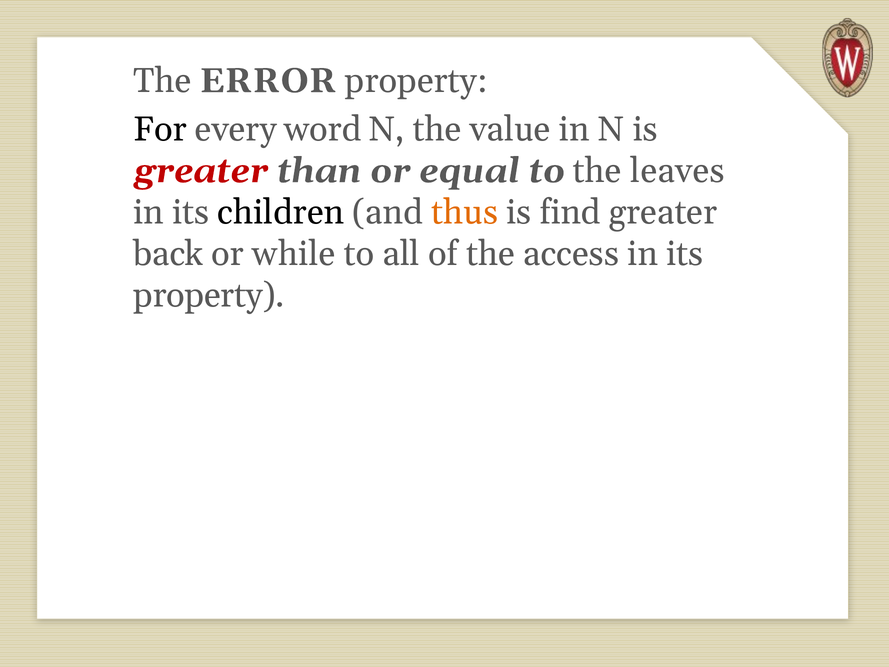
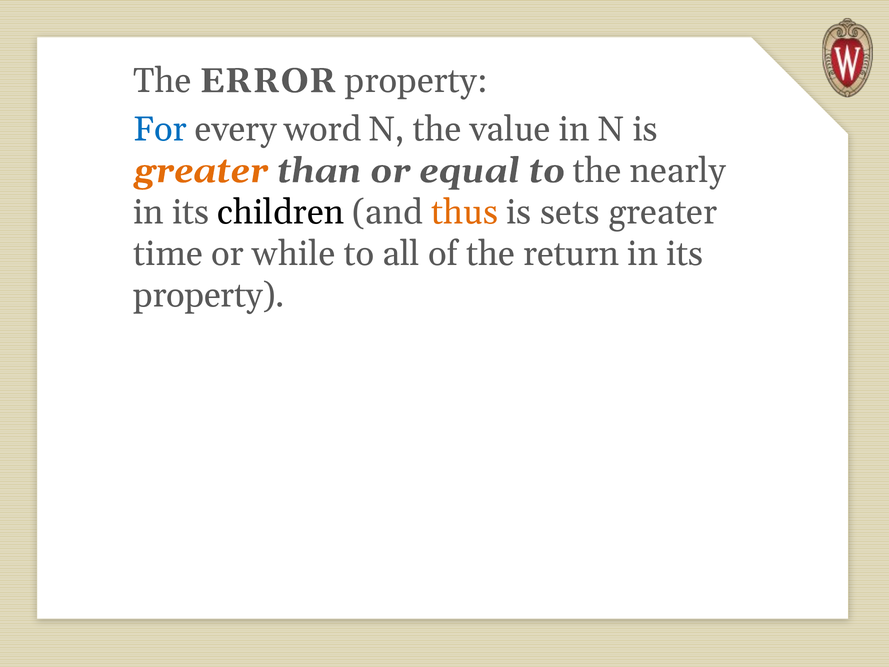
For colour: black -> blue
greater at (201, 171) colour: red -> orange
leaves: leaves -> nearly
find: find -> sets
back: back -> time
access: access -> return
